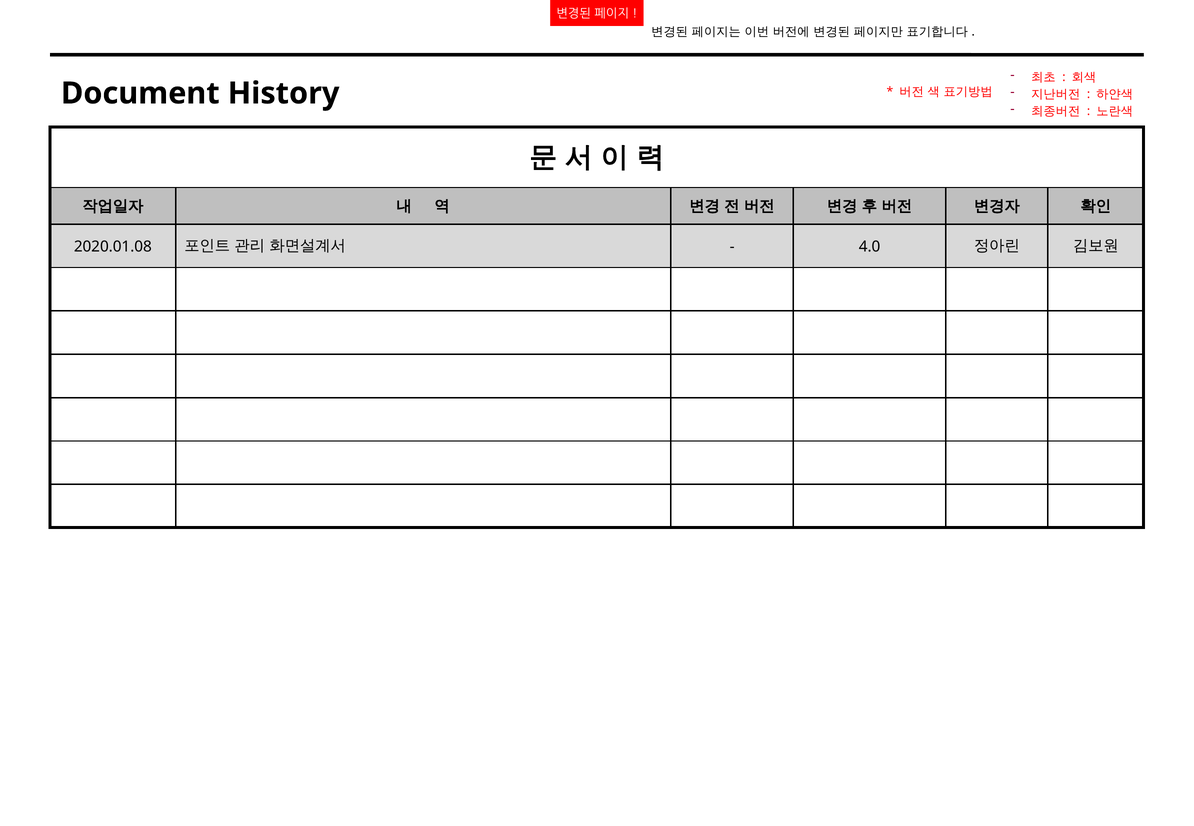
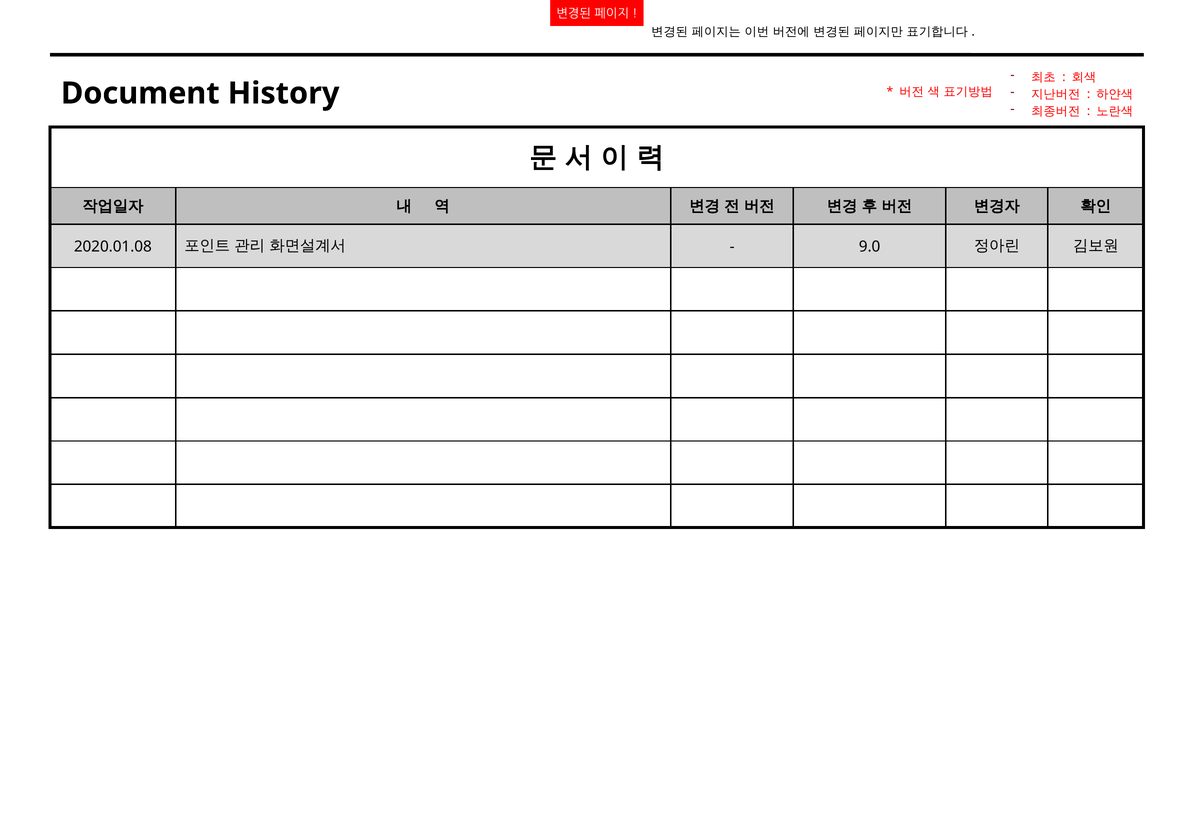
4.0: 4.0 -> 9.0
